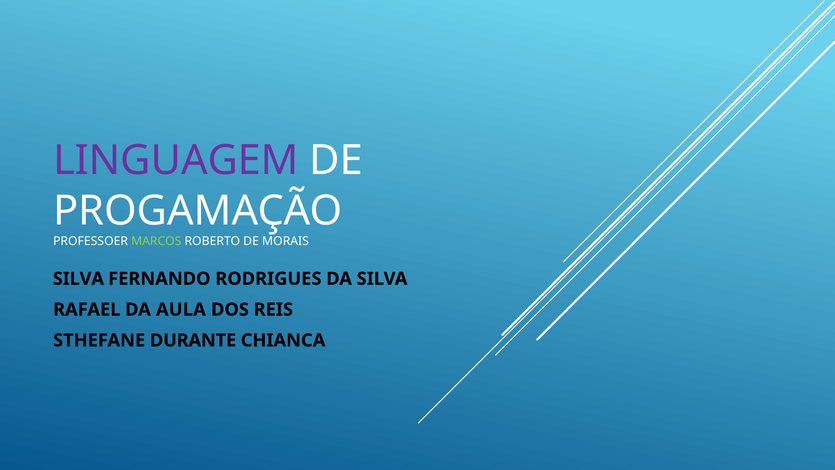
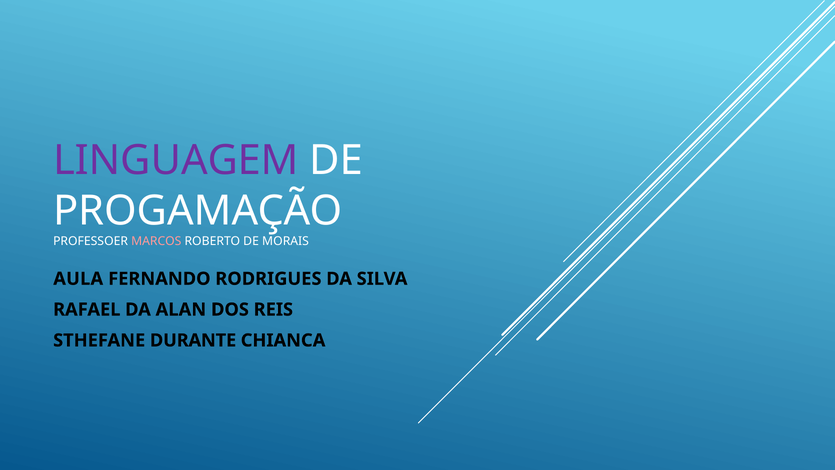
MARCOS colour: light green -> pink
SILVA at (78, 279): SILVA -> AULA
AULA: AULA -> ALAN
